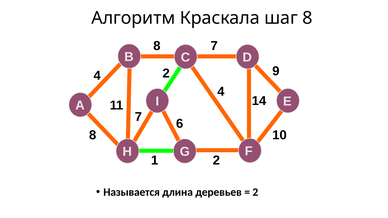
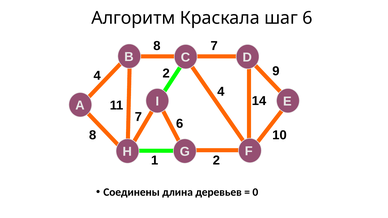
шаг 8: 8 -> 6
Называется: Называется -> Соединены
2 at (255, 192): 2 -> 0
